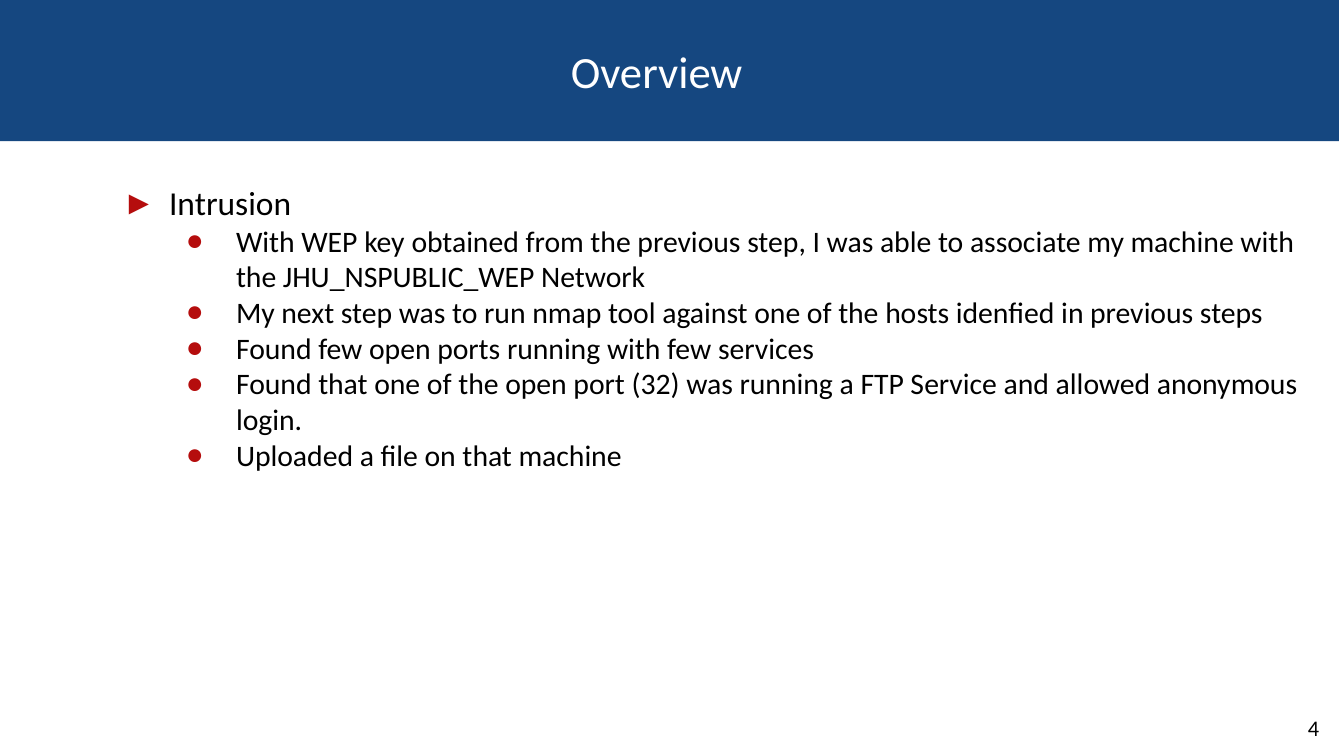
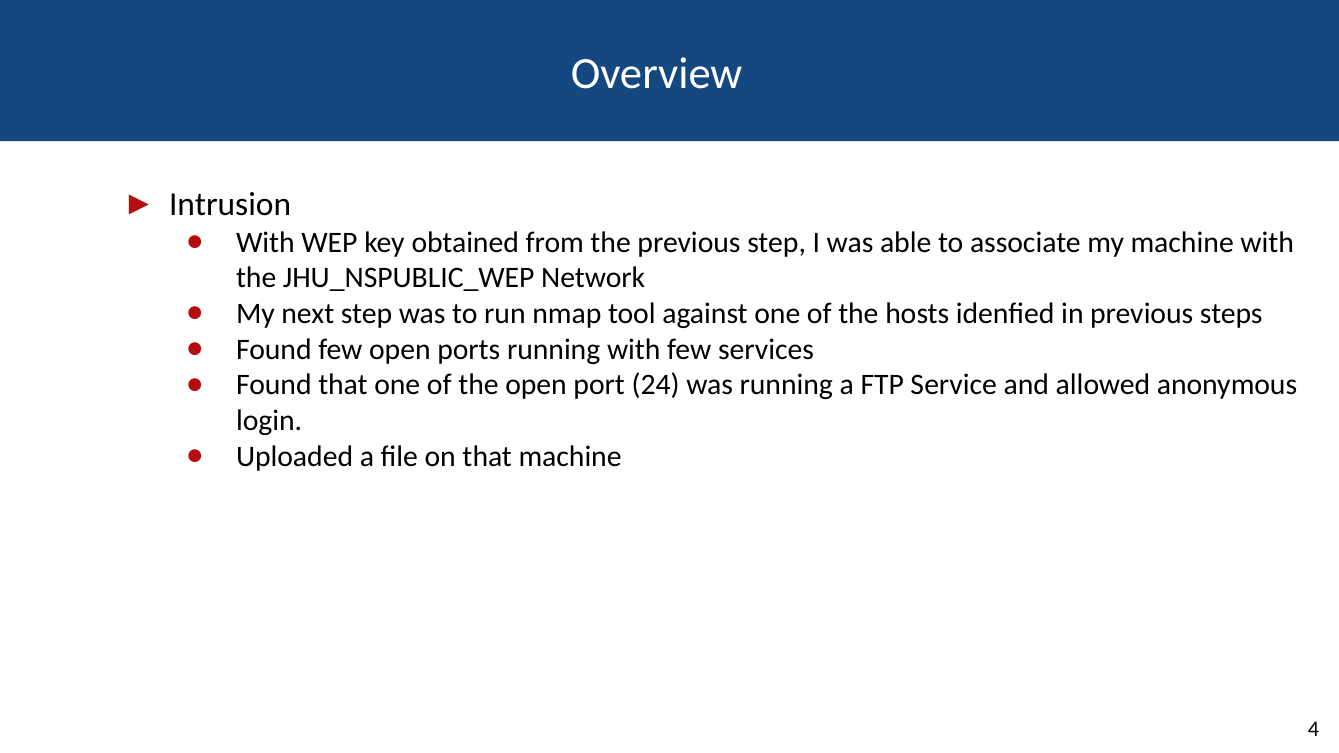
32: 32 -> 24
